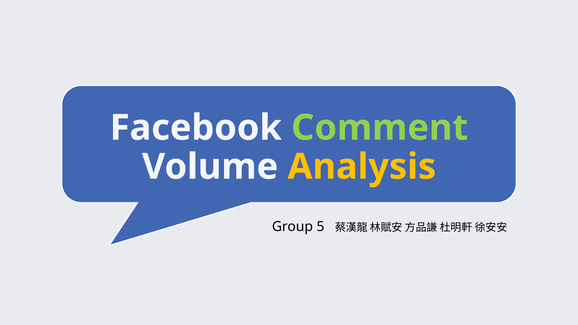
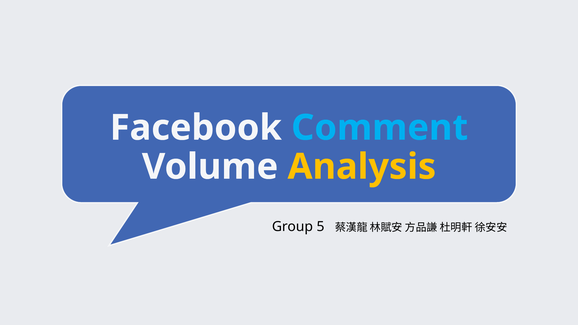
Comment colour: light green -> light blue
